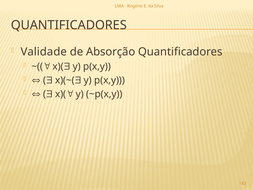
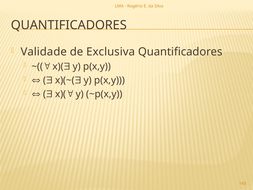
Absorção: Absorção -> Exclusiva
